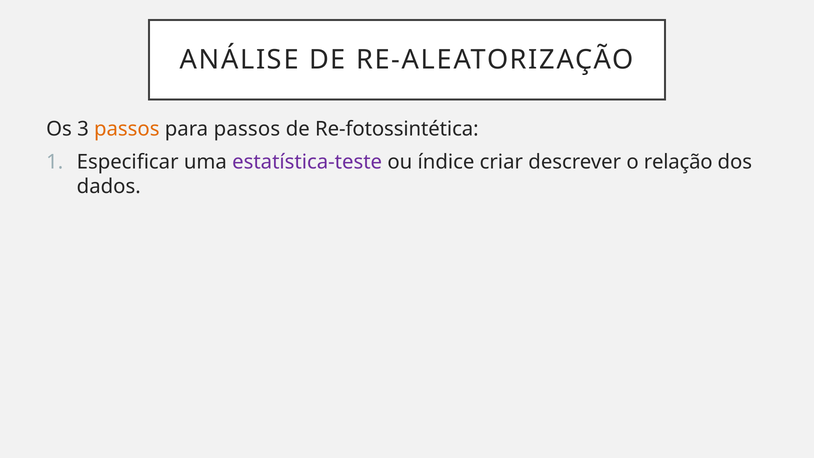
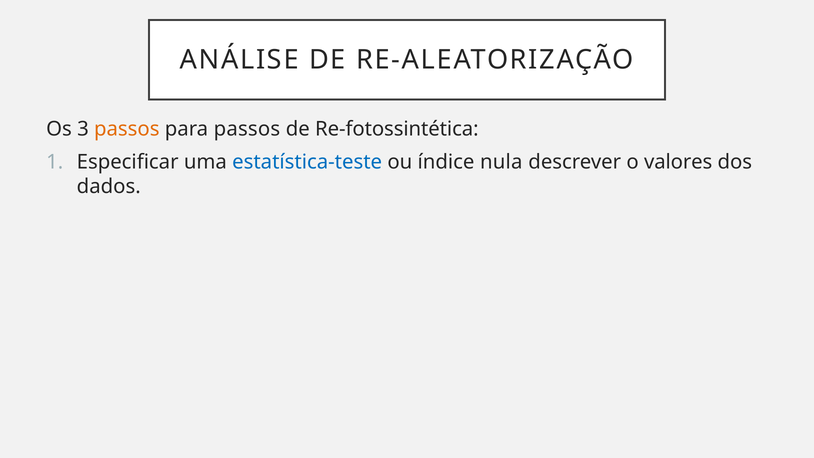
estatística-teste colour: purple -> blue
criar: criar -> nula
relação: relação -> valores
